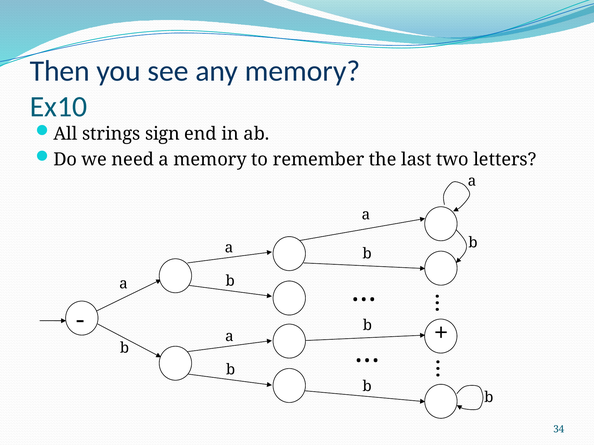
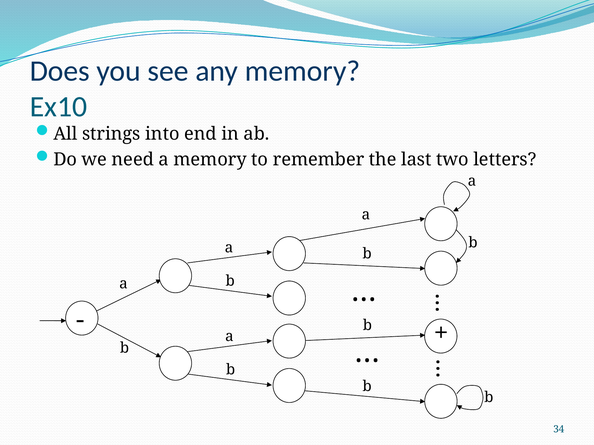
Then: Then -> Does
sign: sign -> into
